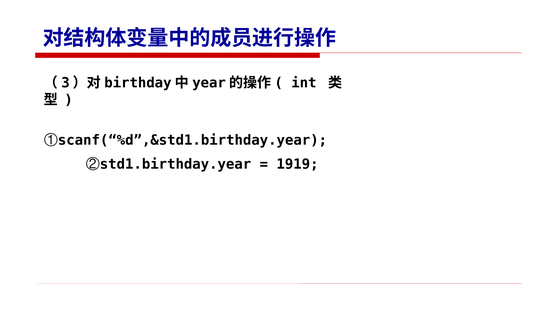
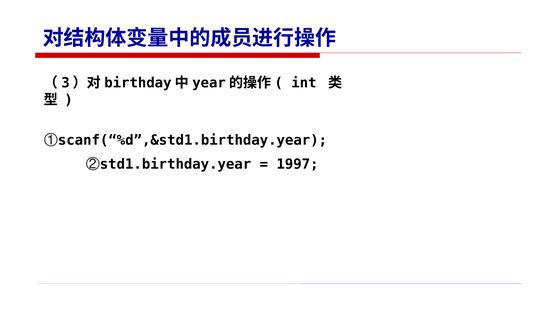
1919: 1919 -> 1997
